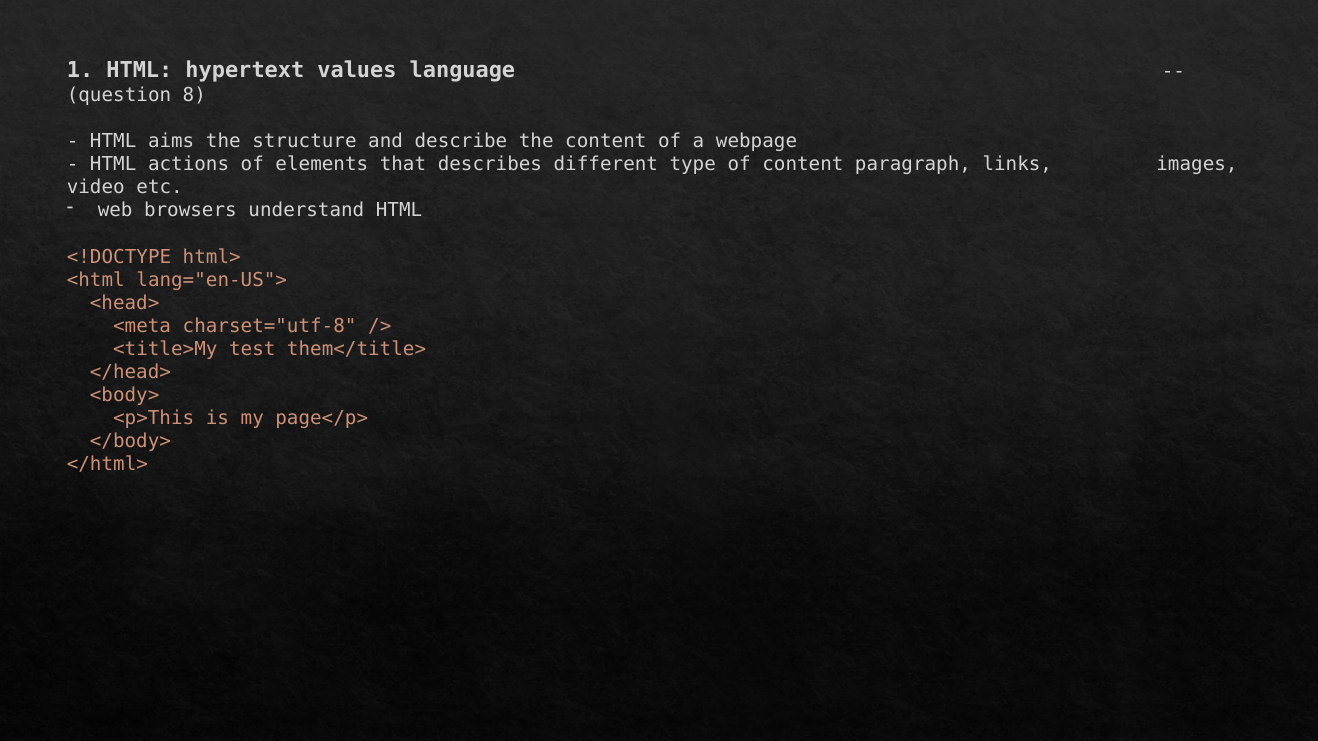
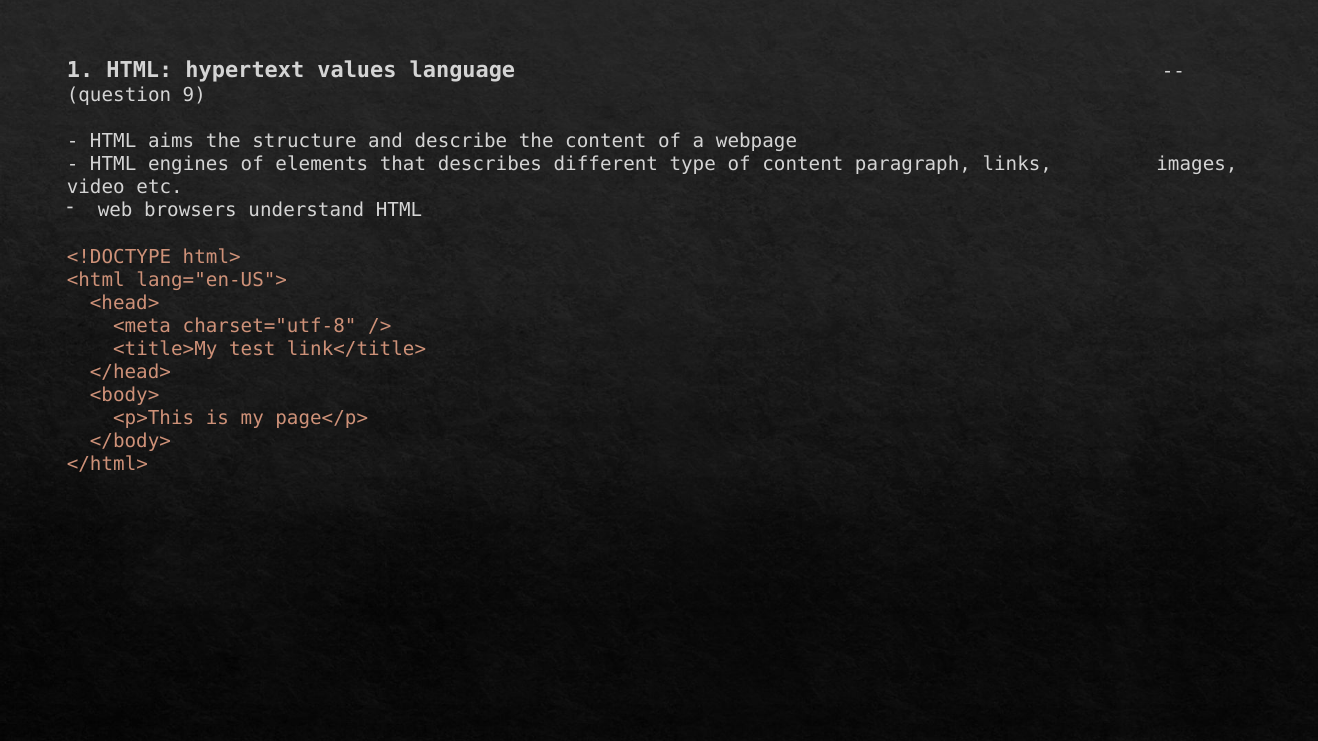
8: 8 -> 9
actions: actions -> engines
them</title>: them</title> -> link</title>
